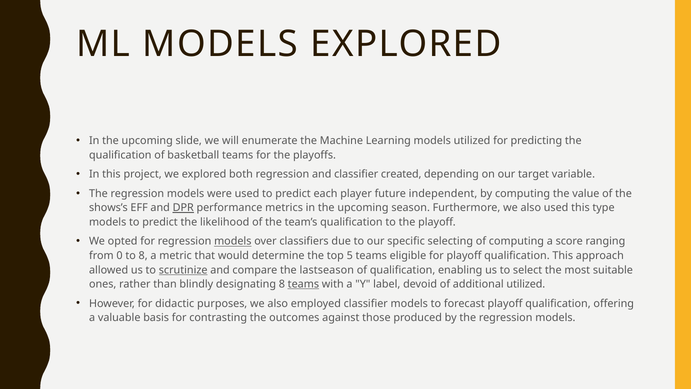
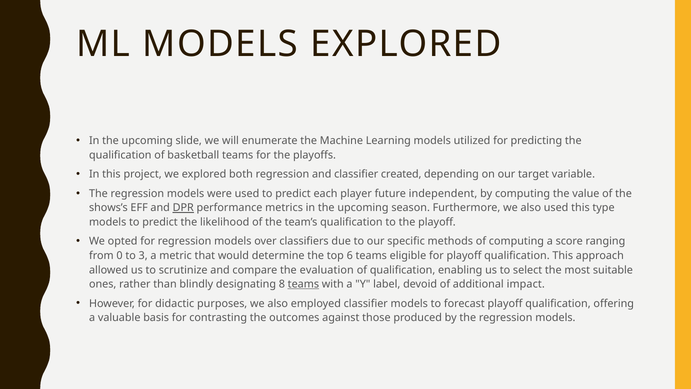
models at (233, 241) underline: present -> none
selecting: selecting -> methods
to 8: 8 -> 3
5: 5 -> 6
scrutinize underline: present -> none
lastseason: lastseason -> evaluation
additional utilized: utilized -> impact
